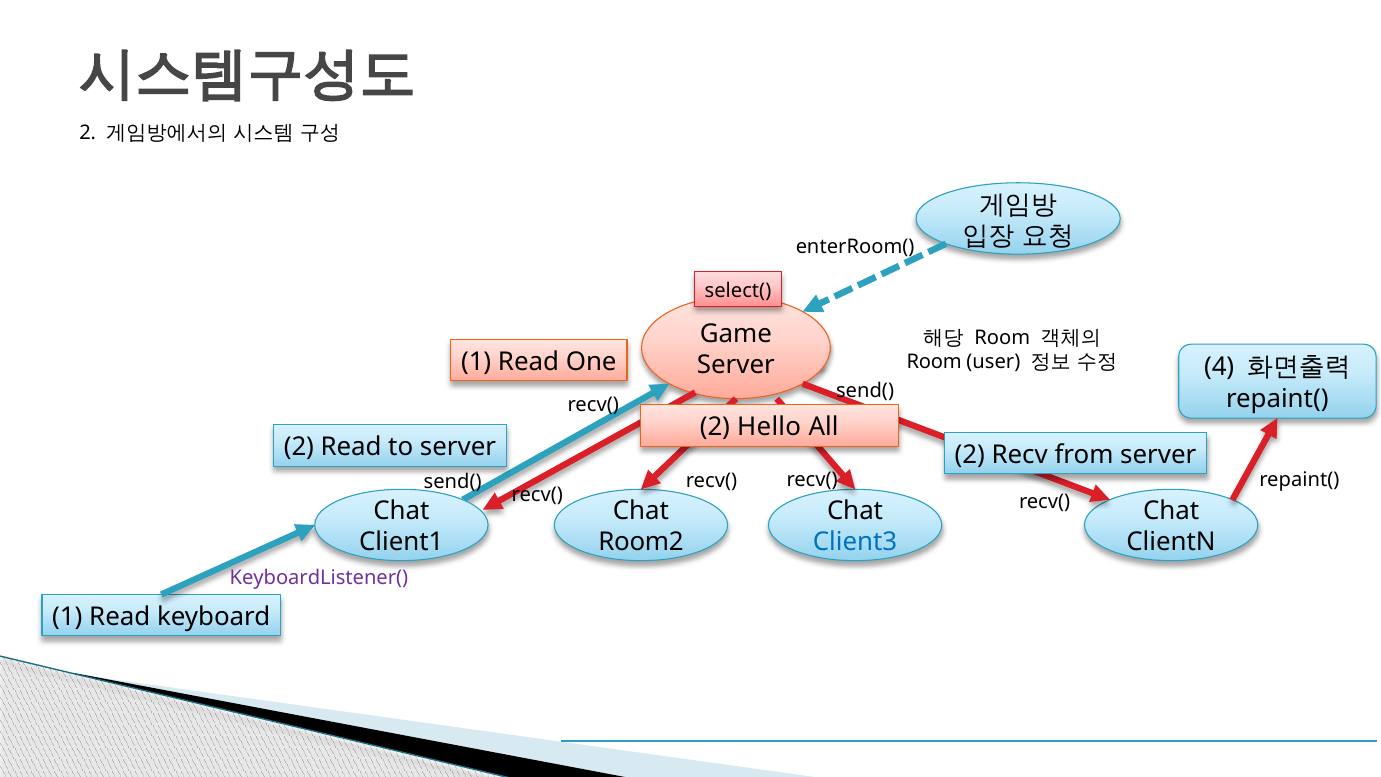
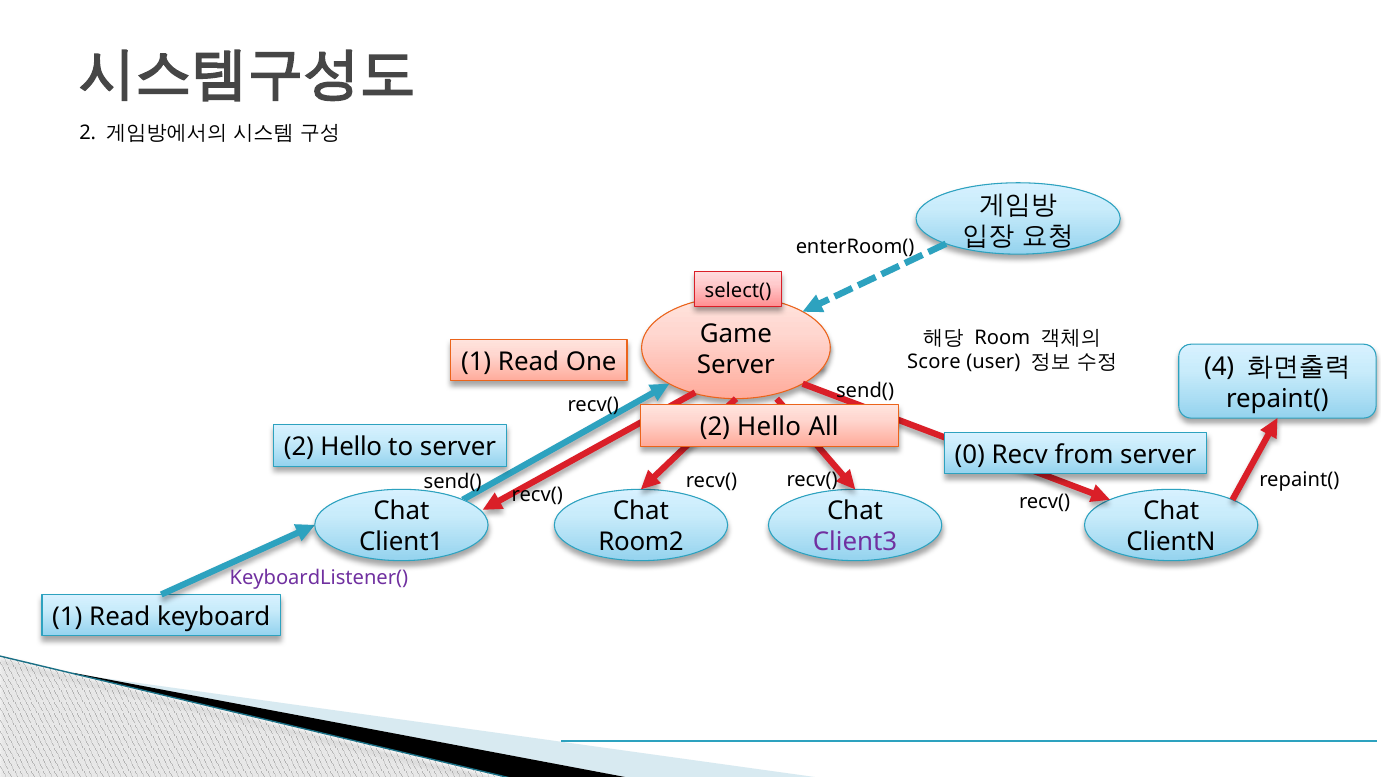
Room at (934, 362): Room -> Score
Read at (351, 447): Read -> Hello
to server 2: 2 -> 0
Client3 colour: blue -> purple
